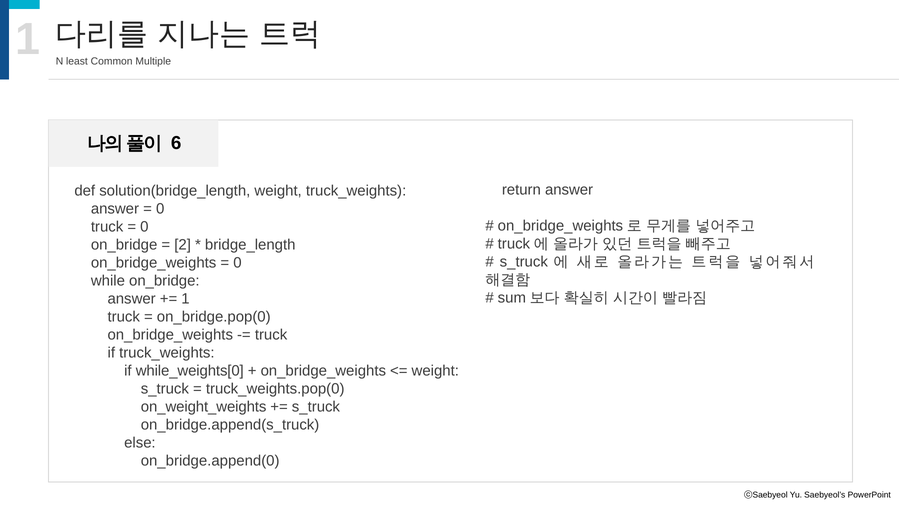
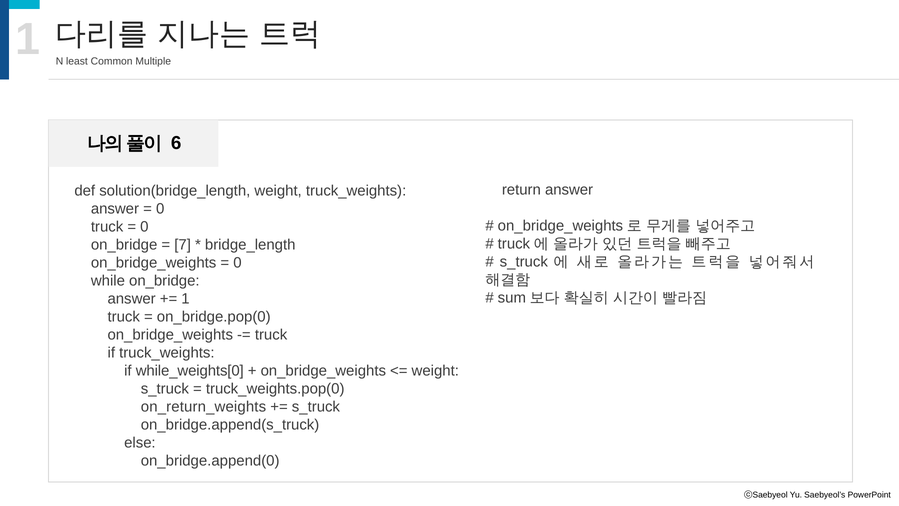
2: 2 -> 7
on_weight_weights: on_weight_weights -> on_return_weights
